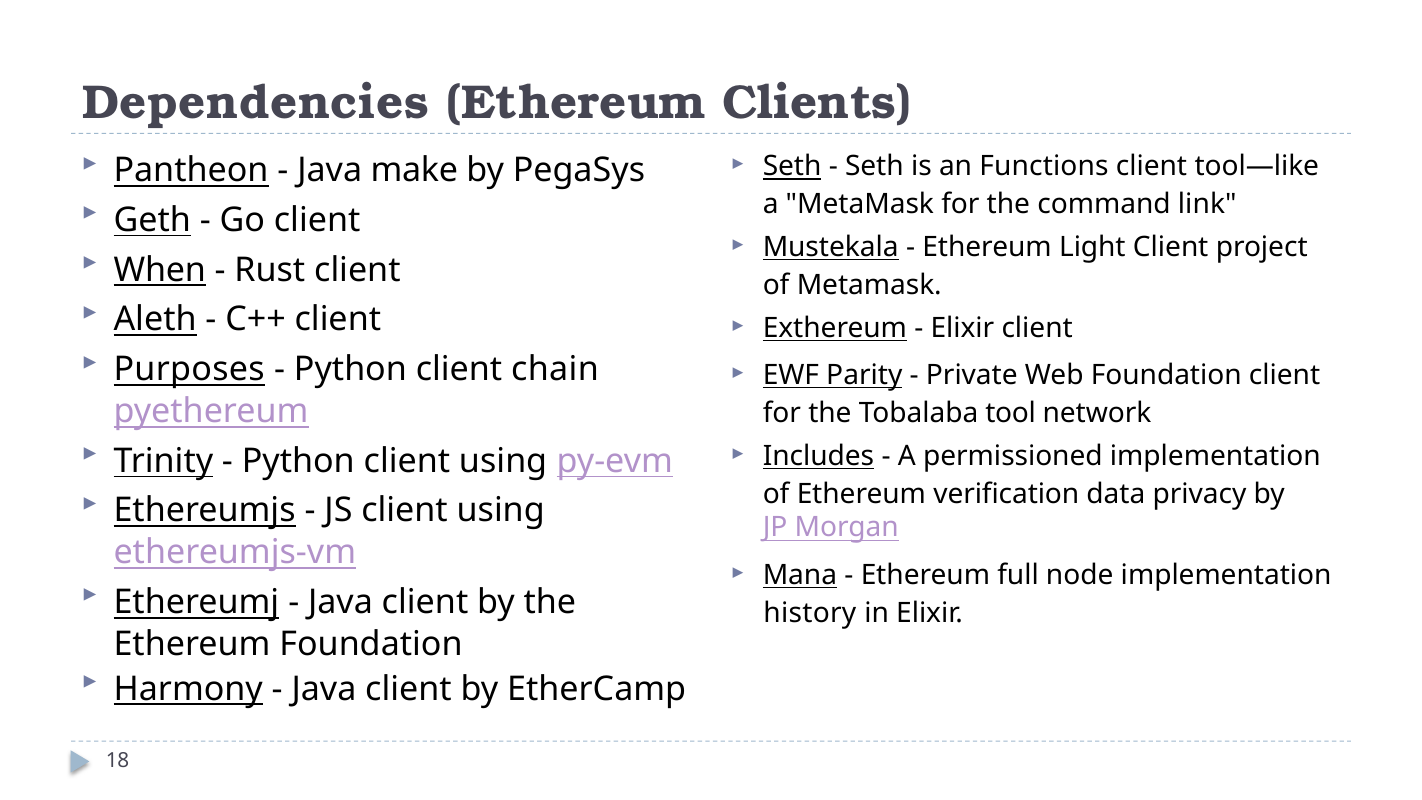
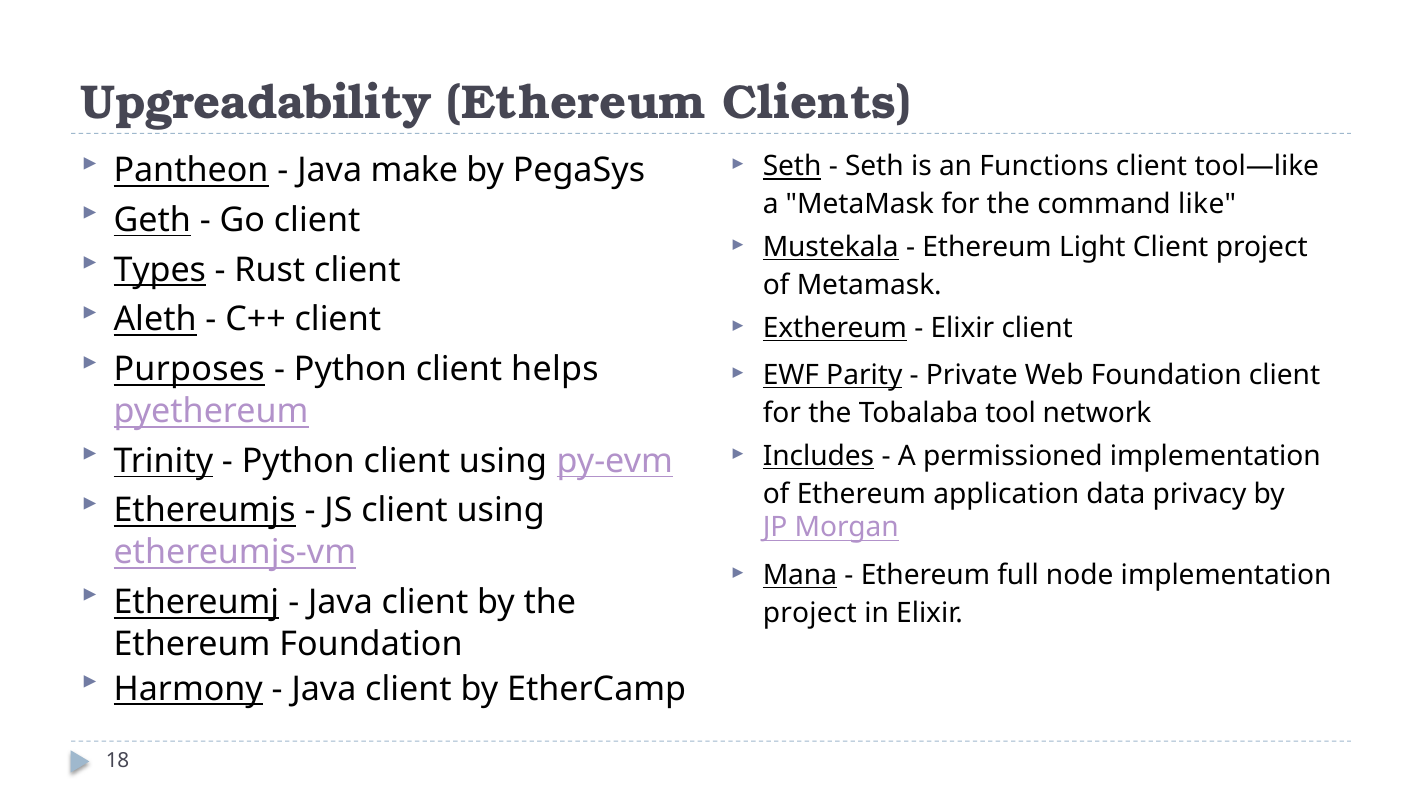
Dependencies: Dependencies -> Upgreadability
link: link -> like
When: When -> Types
chain: chain -> helps
verification: verification -> application
history at (810, 613): history -> project
